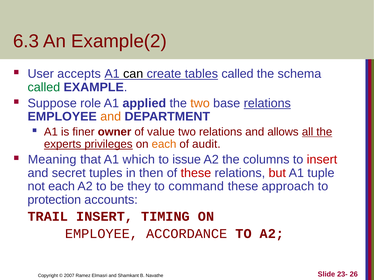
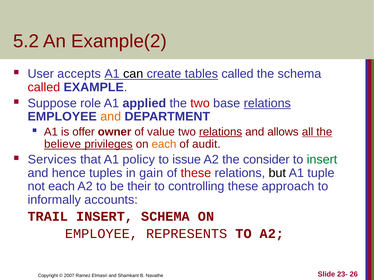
6.3: 6.3 -> 5.2
called at (44, 87) colour: green -> red
two at (200, 103) colour: orange -> red
finer: finer -> offer
relations at (221, 132) underline: none -> present
experts: experts -> believe
Meaning: Meaning -> Services
which: which -> policy
columns: columns -> consider
insert at (322, 160) colour: red -> green
secret: secret -> hence
then: then -> gain
but colour: red -> black
they: they -> their
command: command -> controlling
protection: protection -> informally
INSERT TIMING: TIMING -> SCHEMA
ACCORDANCE: ACCORDANCE -> REPRESENTS
